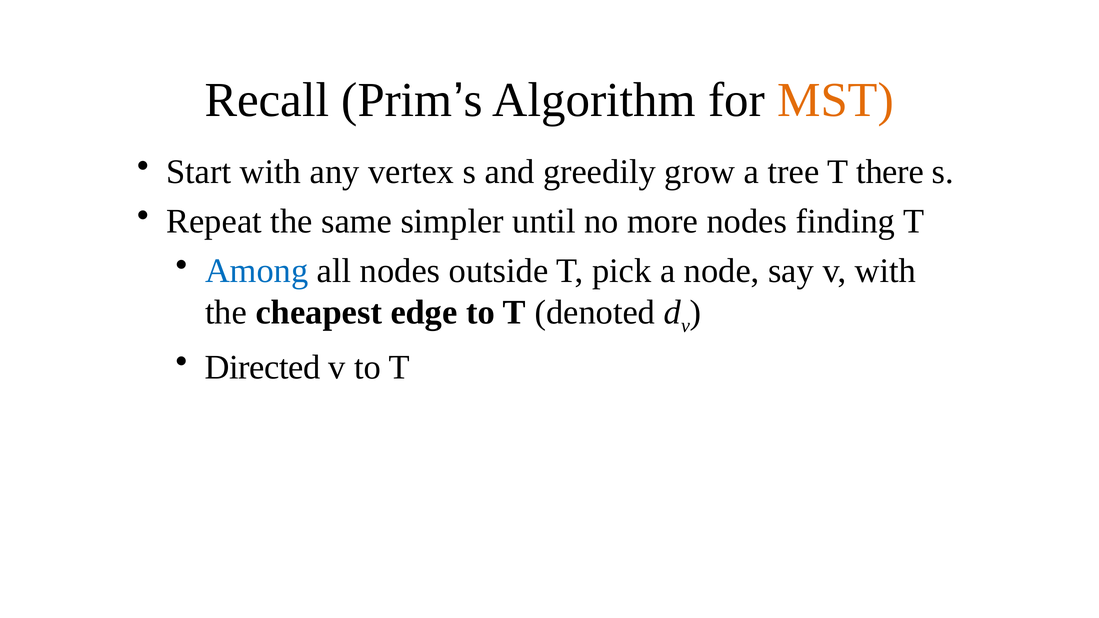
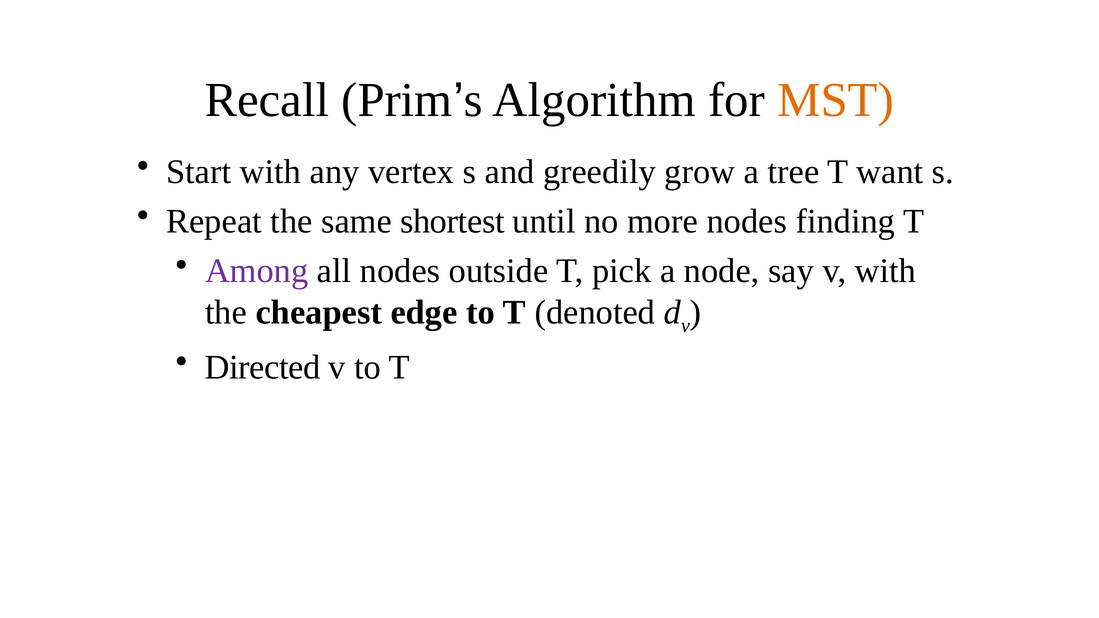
there: there -> want
simpler: simpler -> shortest
Among colour: blue -> purple
